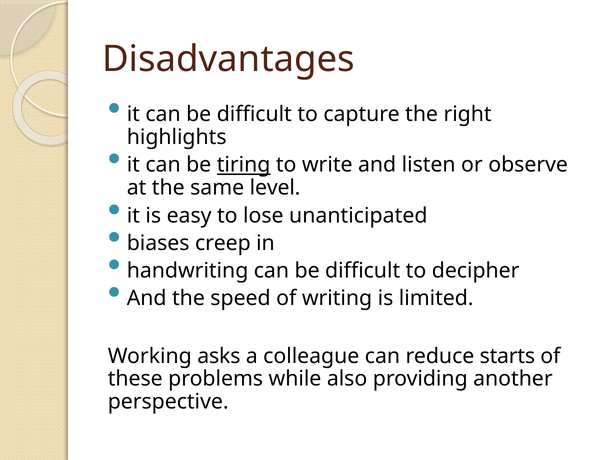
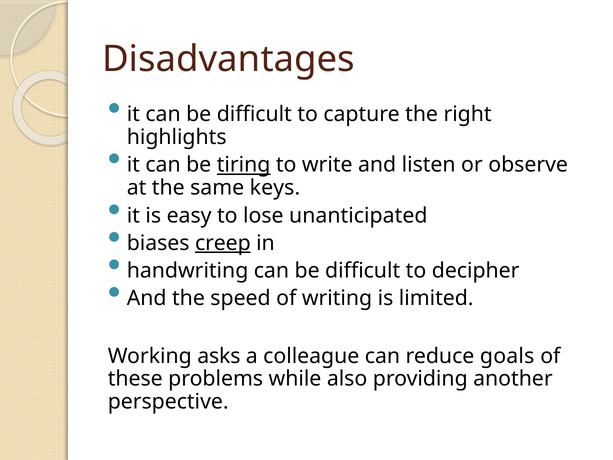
level: level -> keys
creep underline: none -> present
starts: starts -> goals
